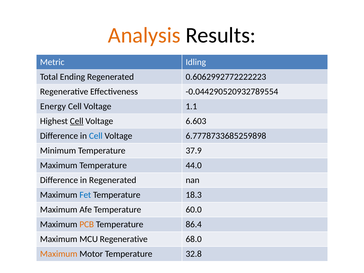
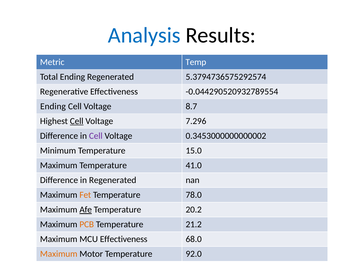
Analysis colour: orange -> blue
Idling: Idling -> Temp
0.6062992772222223: 0.6062992772222223 -> 5.3794736575292574
Energy at (53, 106): Energy -> Ending
1.1: 1.1 -> 8.7
6.603: 6.603 -> 7.296
Cell at (96, 136) colour: blue -> purple
6.7778733685259898: 6.7778733685259898 -> 0.3453000000000002
37.9: 37.9 -> 15.0
44.0: 44.0 -> 41.0
Fet colour: blue -> orange
18.3: 18.3 -> 78.0
Afe underline: none -> present
60.0: 60.0 -> 20.2
86.4: 86.4 -> 21.2
MCU Regenerative: Regenerative -> Effectiveness
32.8: 32.8 -> 92.0
